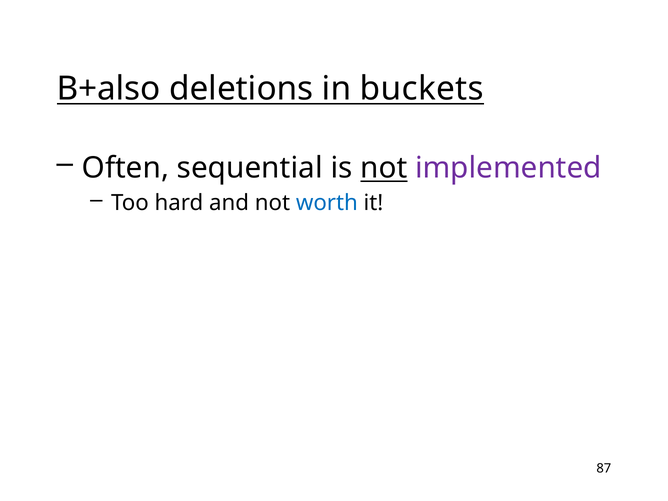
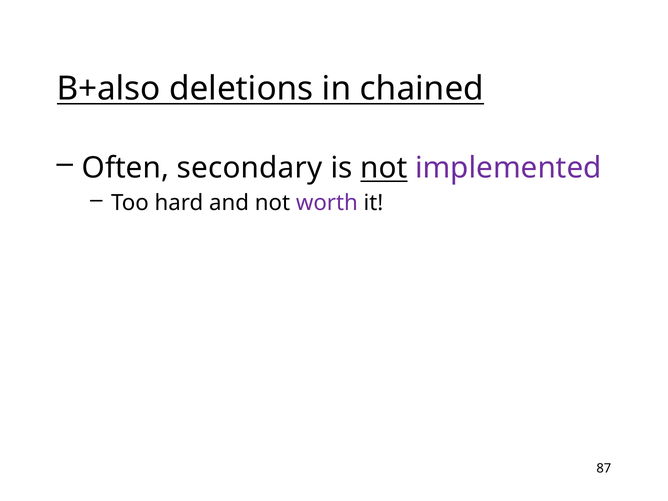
buckets: buckets -> chained
sequential: sequential -> secondary
worth colour: blue -> purple
